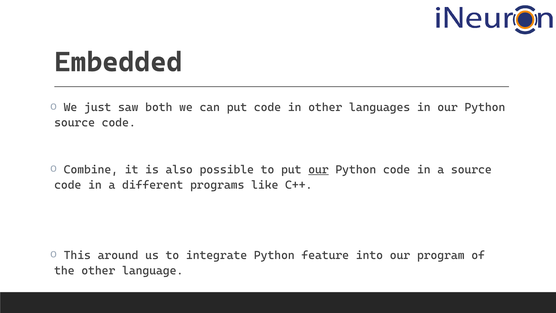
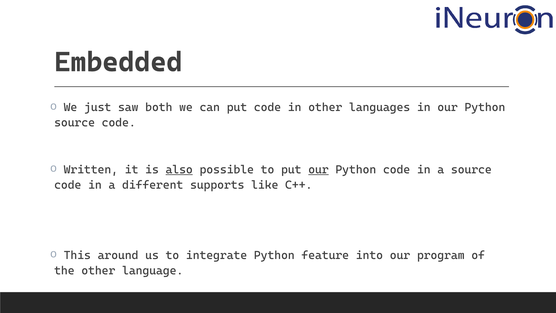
Combine: Combine -> Written
also underline: none -> present
programs: programs -> supports
